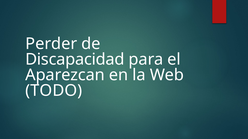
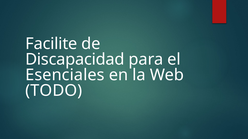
Perder: Perder -> Facilite
Aparezcan: Aparezcan -> Esenciales
